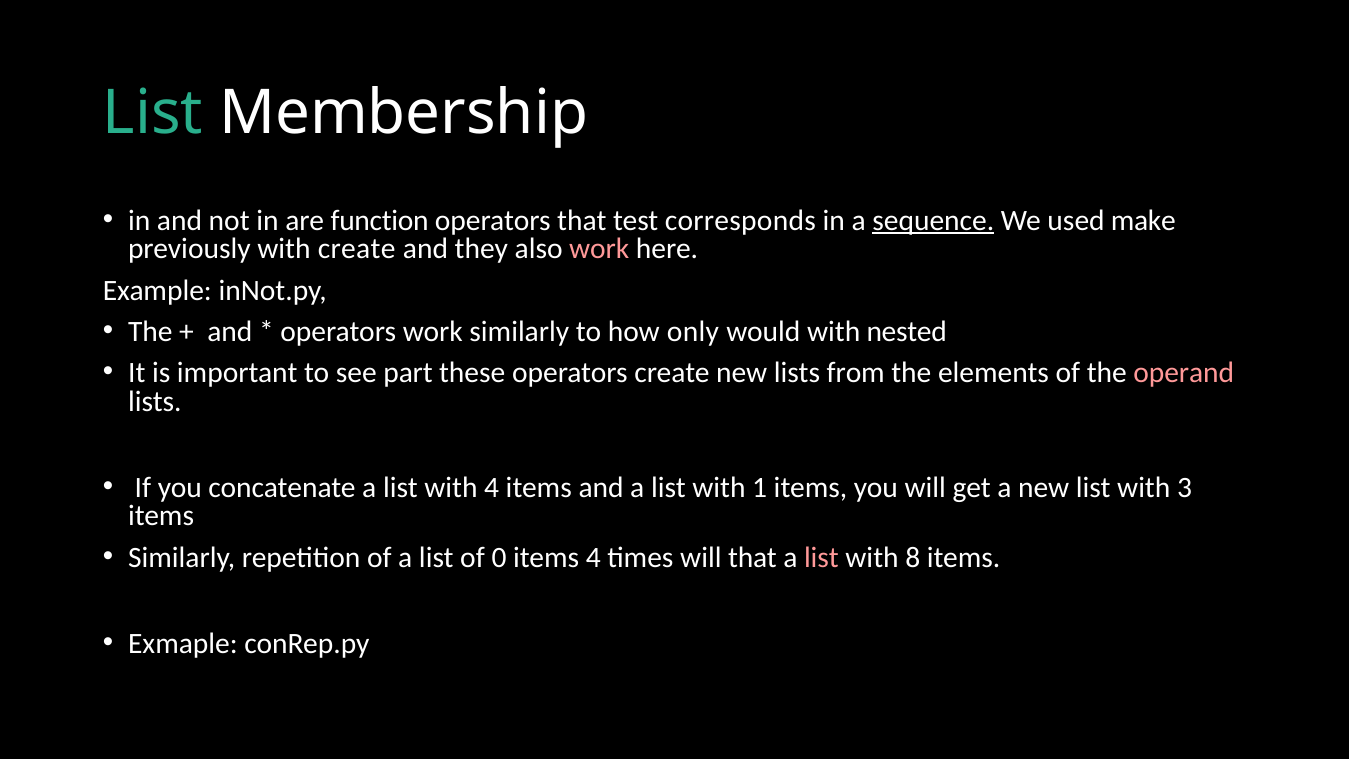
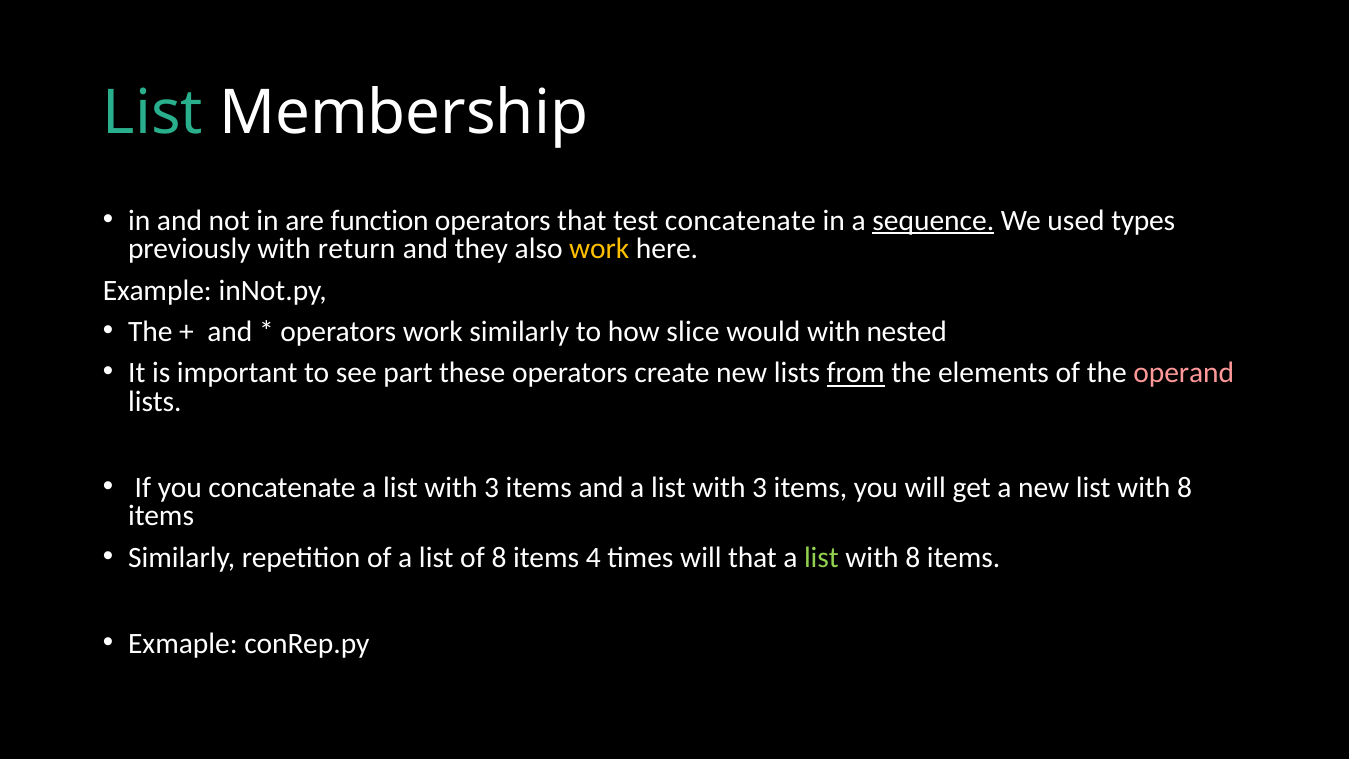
test corresponds: corresponds -> concatenate
make: make -> types
with create: create -> return
work at (599, 249) colour: pink -> yellow
only: only -> slice
from underline: none -> present
4 at (492, 487): 4 -> 3
1 at (760, 487): 1 -> 3
new list with 3: 3 -> 8
of 0: 0 -> 8
list at (821, 557) colour: pink -> light green
